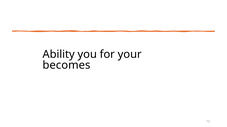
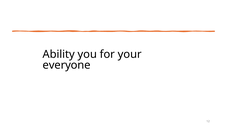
becomes: becomes -> everyone
